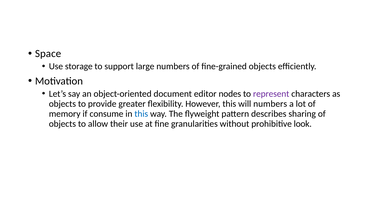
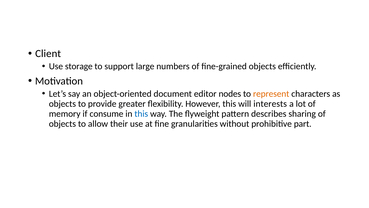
Space: Space -> Client
represent colour: purple -> orange
will numbers: numbers -> interests
look: look -> part
